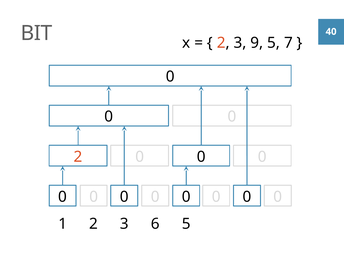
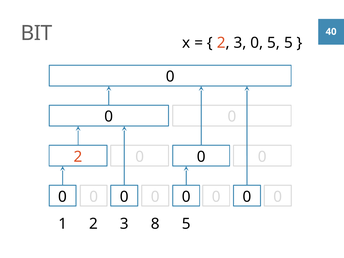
3 9: 9 -> 0
5 7: 7 -> 5
6: 6 -> 8
